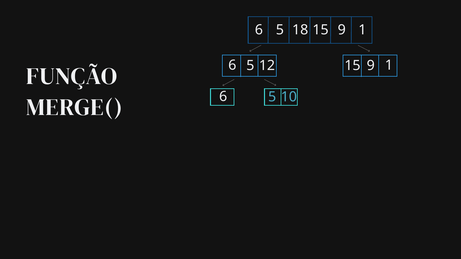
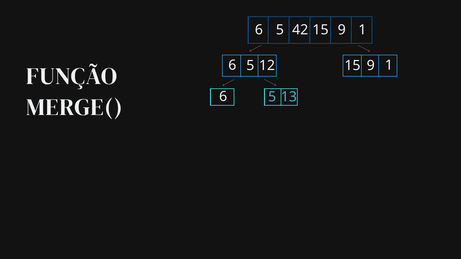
18: 18 -> 42
10: 10 -> 13
